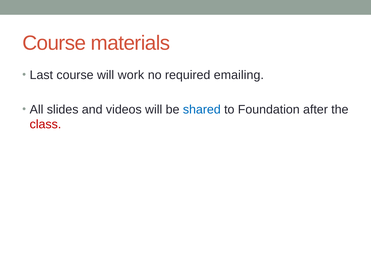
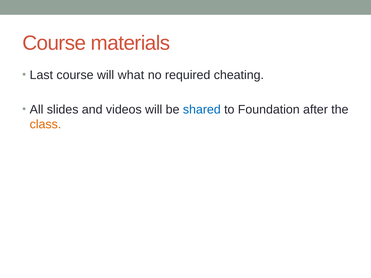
work: work -> what
emailing: emailing -> cheating
class colour: red -> orange
